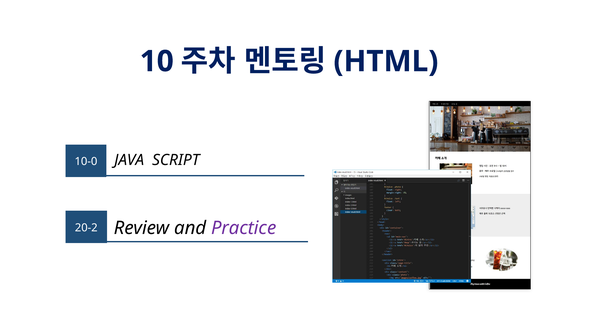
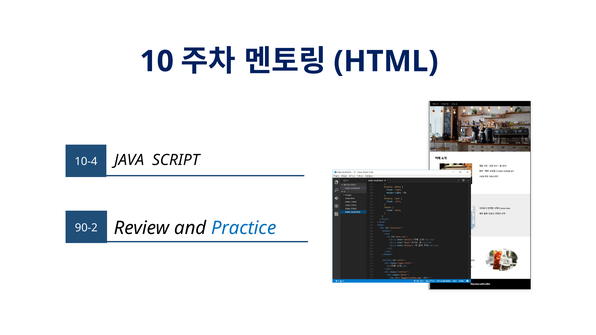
10-0: 10-0 -> 10-4
20-2: 20-2 -> 90-2
Practice colour: purple -> blue
